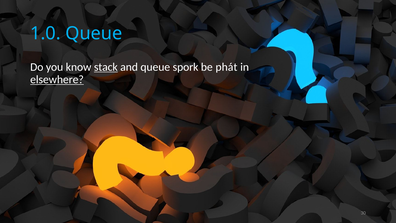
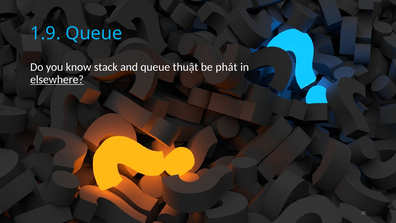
1.0: 1.0 -> 1.9
stack underline: present -> none
spork: spork -> thuật
